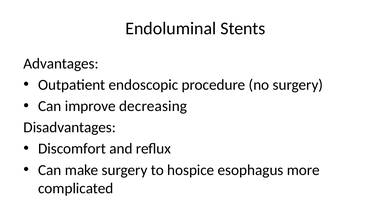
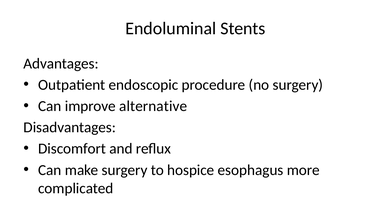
decreasing: decreasing -> alternative
